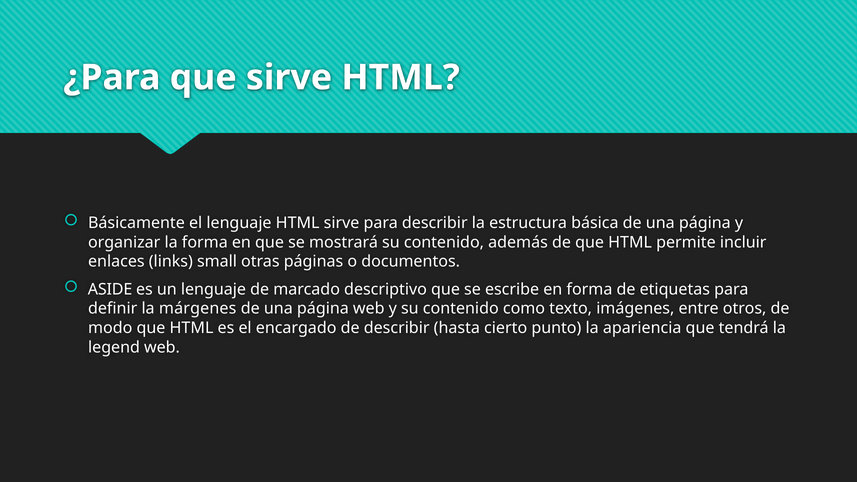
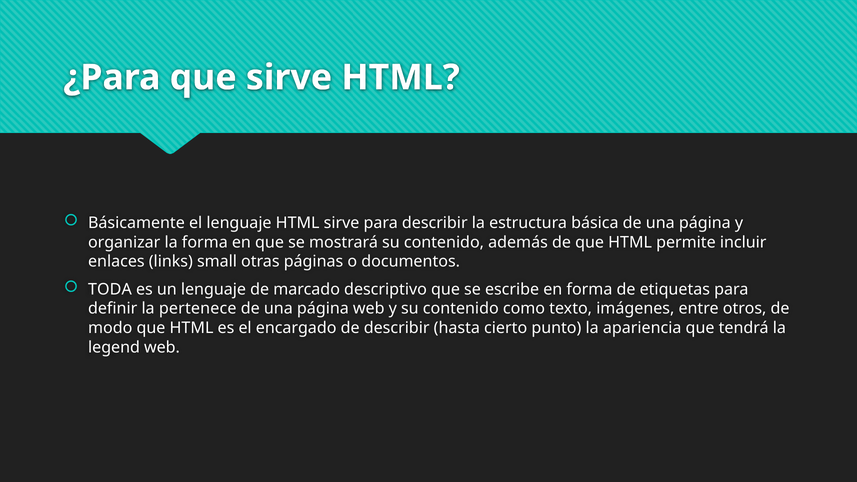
ASIDE: ASIDE -> TODA
márgenes: márgenes -> pertenece
